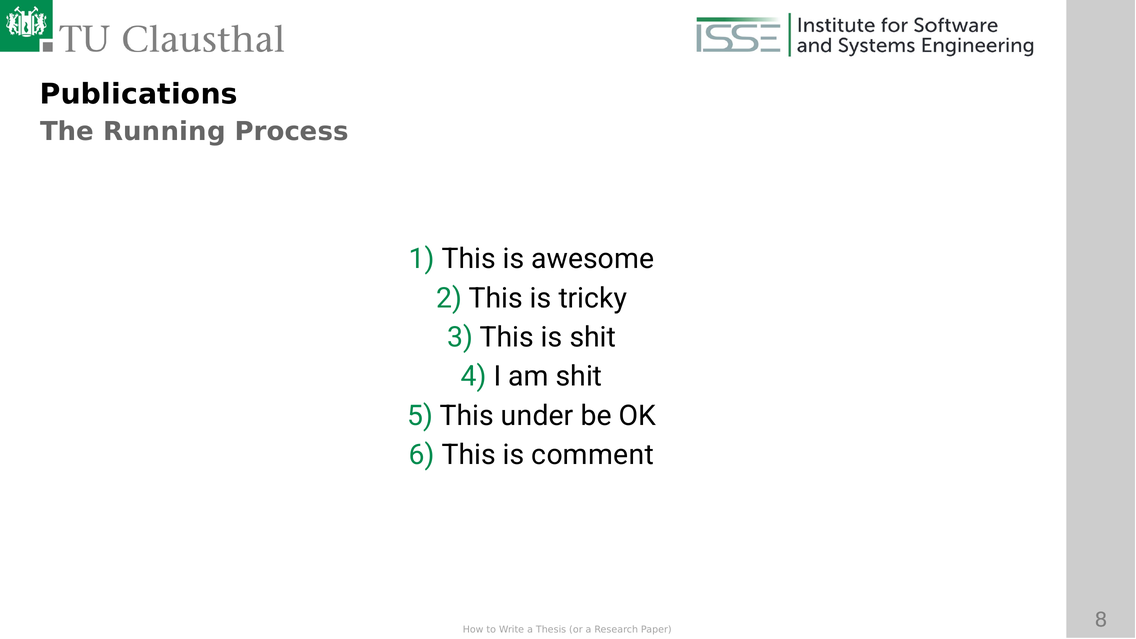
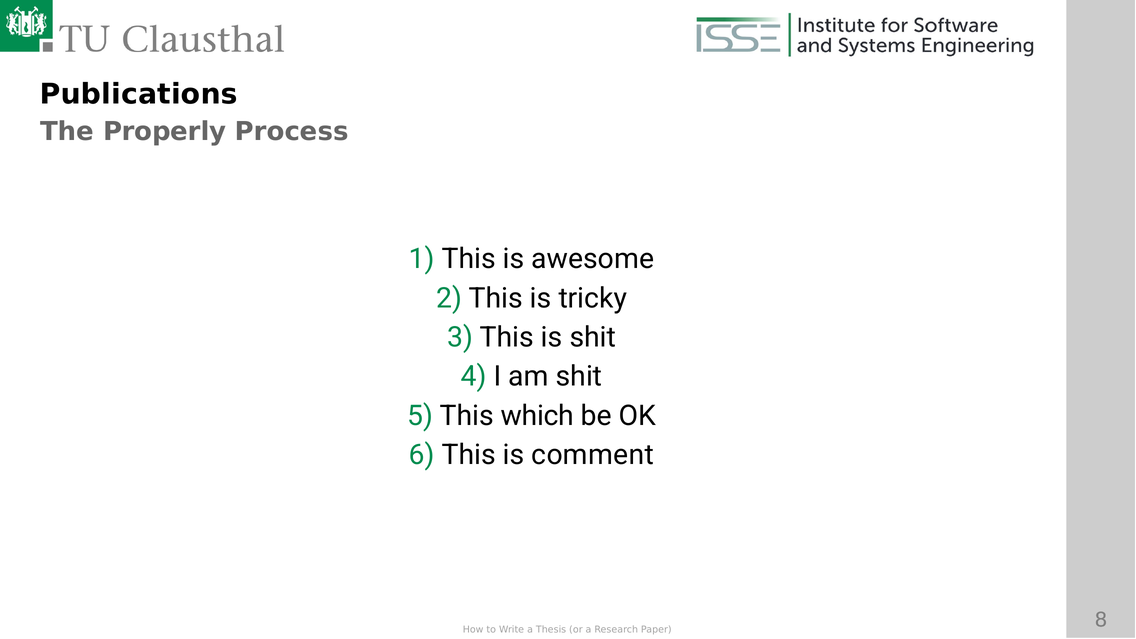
Running: Running -> Properly
under: under -> which
